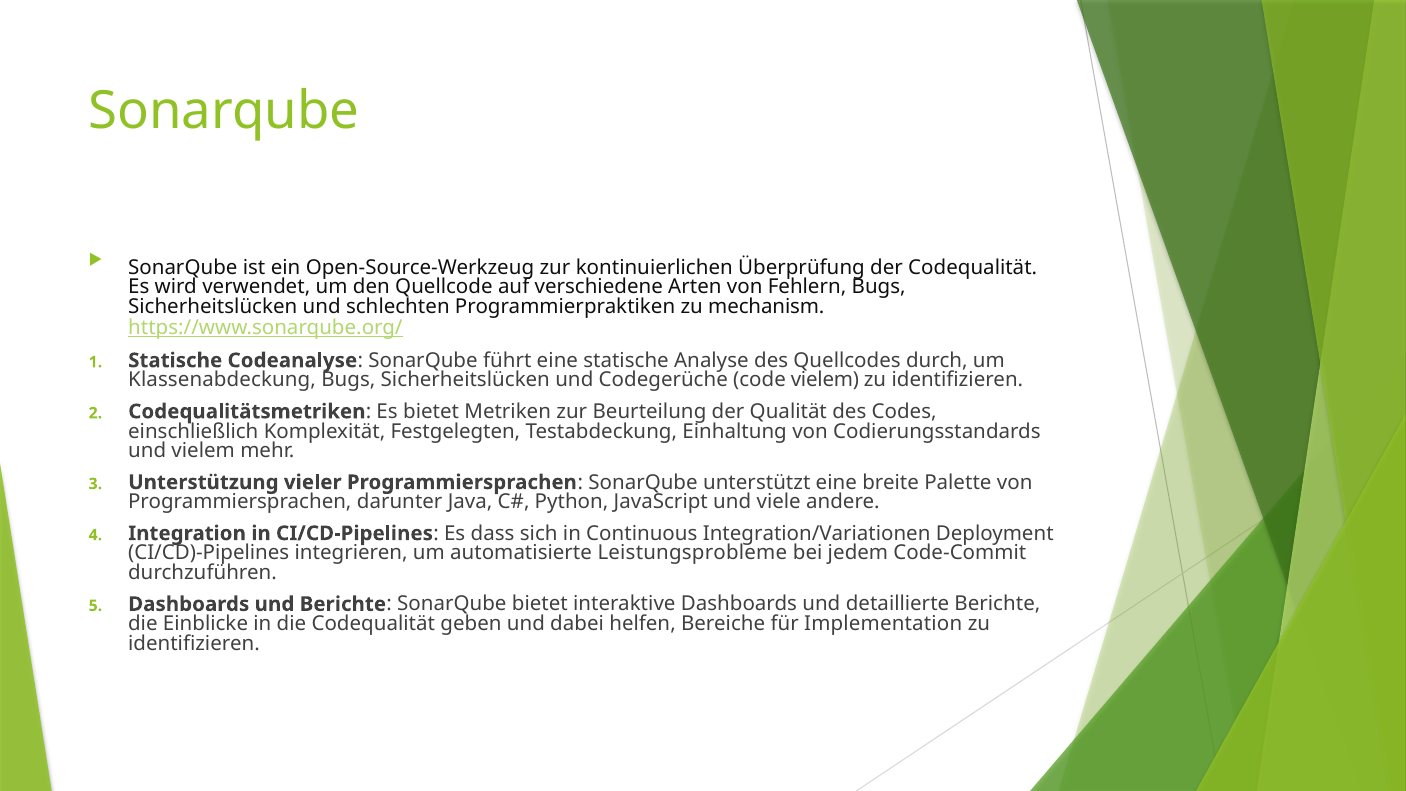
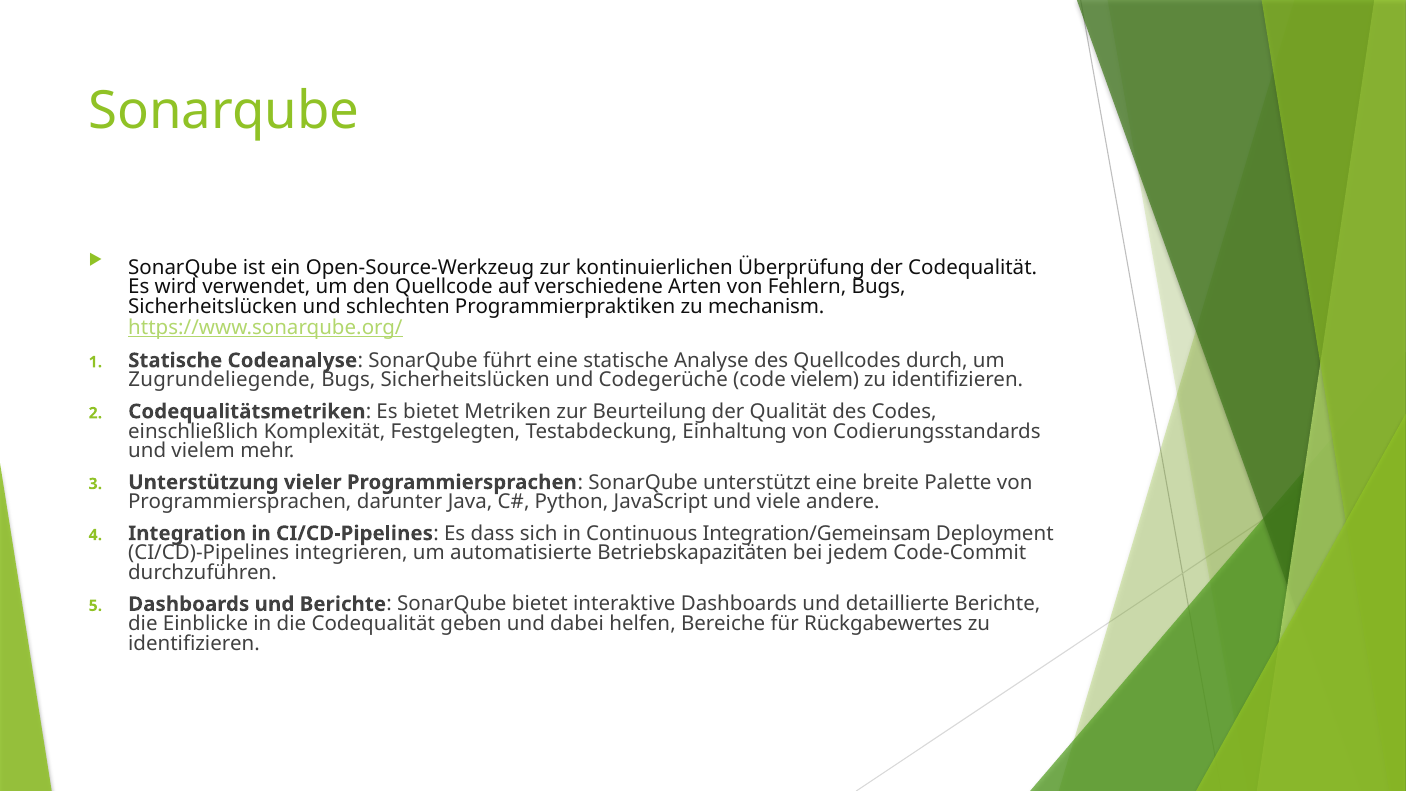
Klassenabdeckung: Klassenabdeckung -> Zugrundeliegende
Integration/Variationen: Integration/Variationen -> Integration/Gemeinsam
Leistungsprobleme: Leistungsprobleme -> Betriebskapazitäten
Implementation: Implementation -> Rückgabewertes
